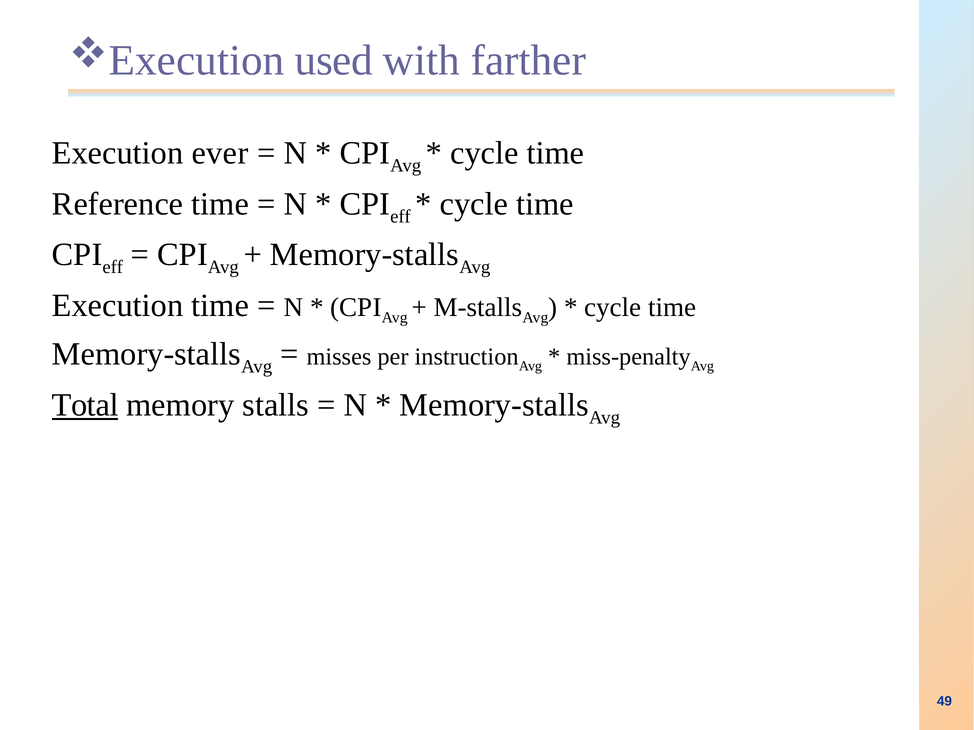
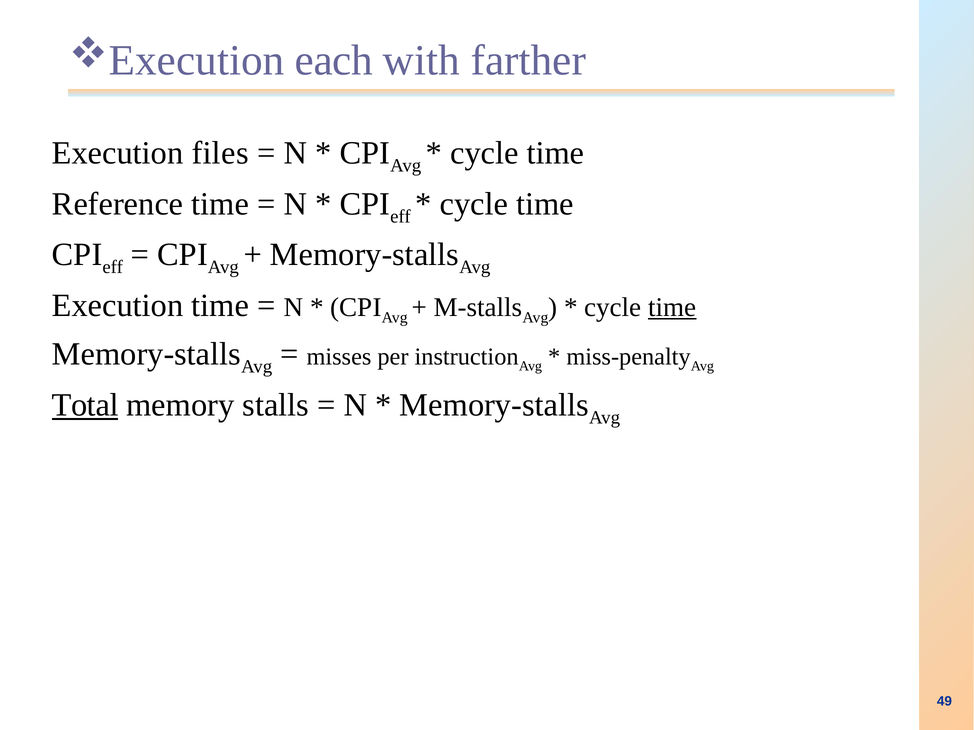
used: used -> each
ever: ever -> files
time at (672, 307) underline: none -> present
